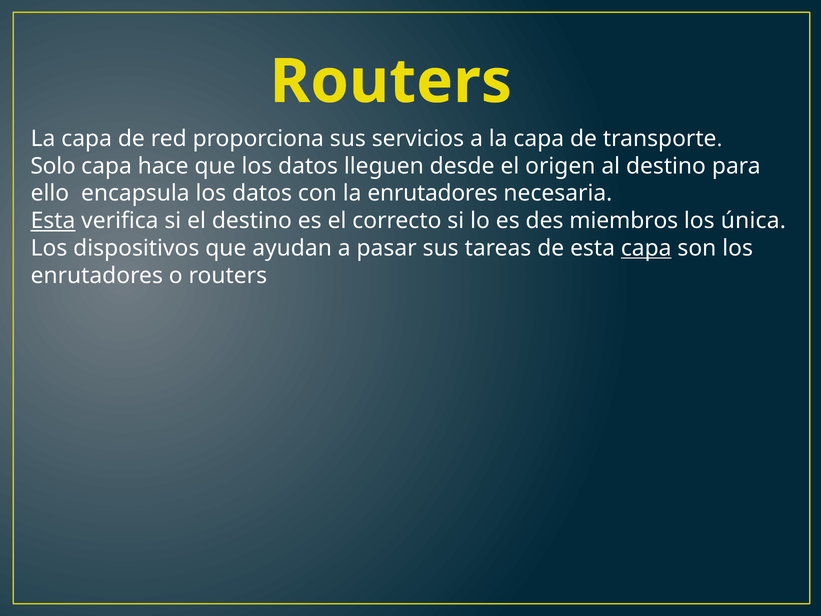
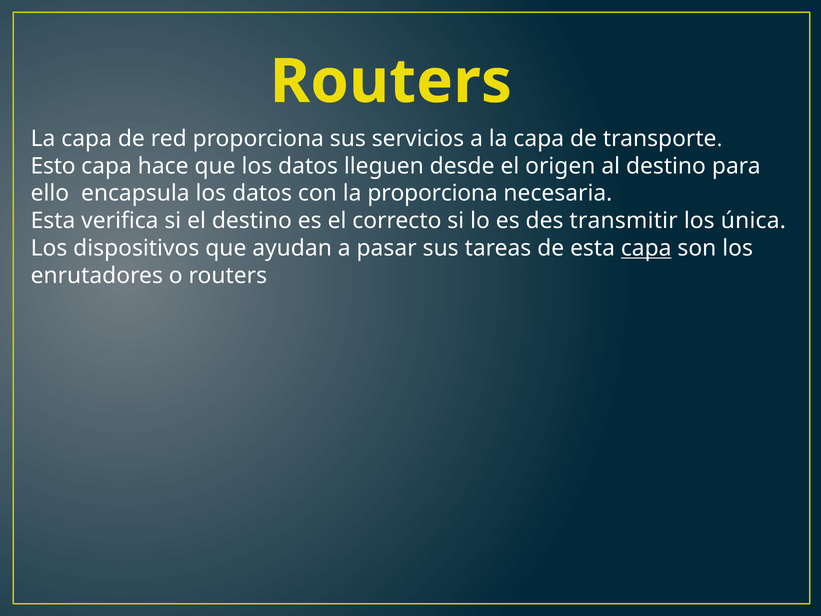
Solo: Solo -> Esto
la enrutadores: enrutadores -> proporciona
Esta at (53, 221) underline: present -> none
miembros: miembros -> transmitir
